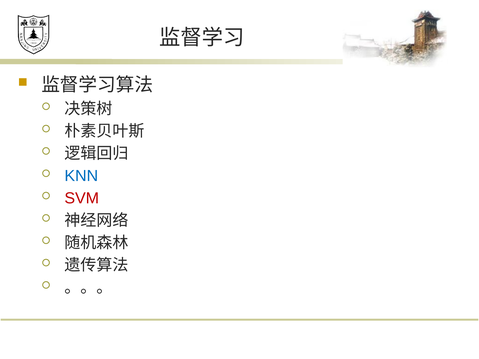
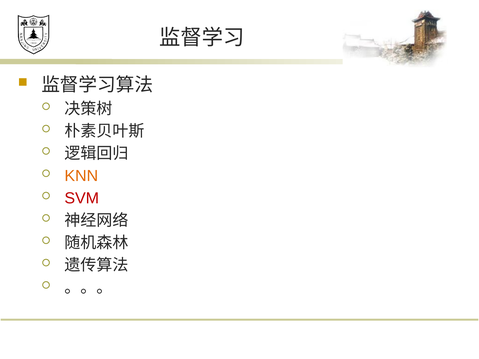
KNN colour: blue -> orange
